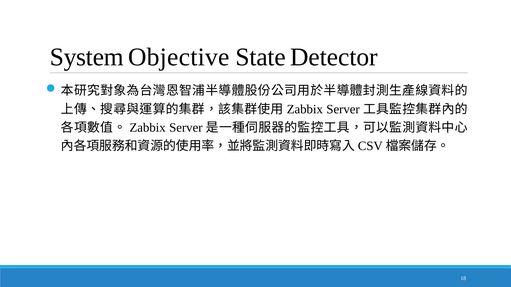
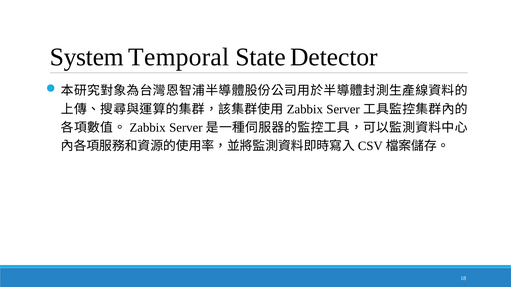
Objective: Objective -> Temporal
